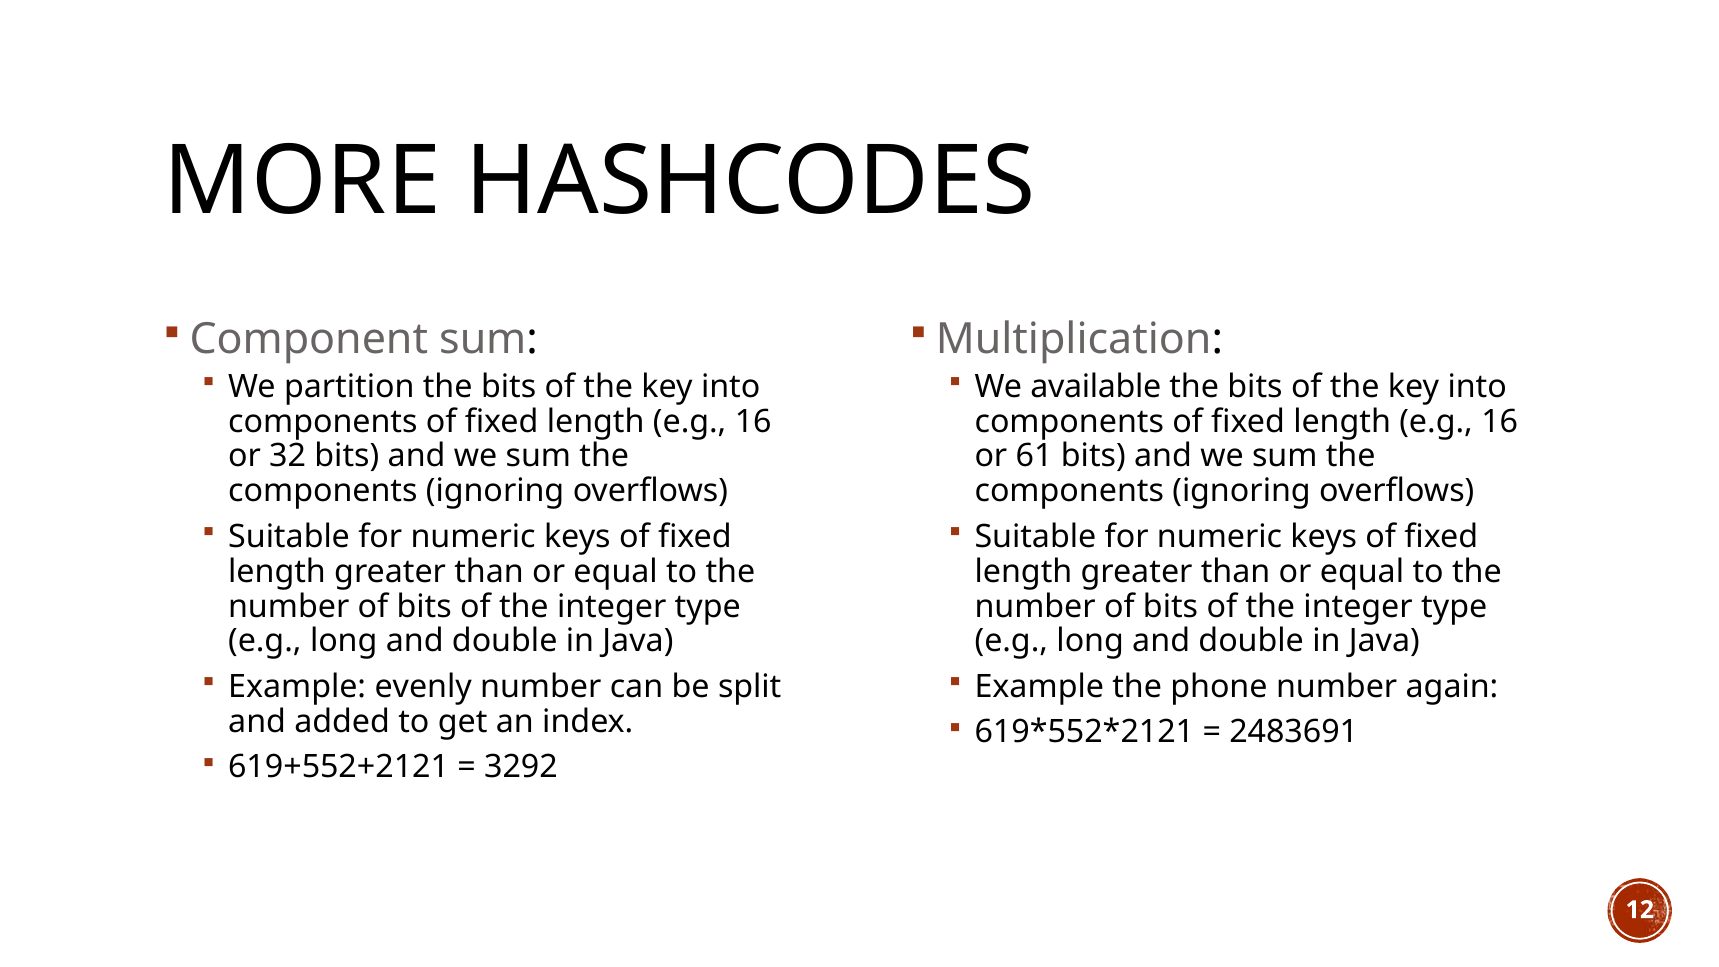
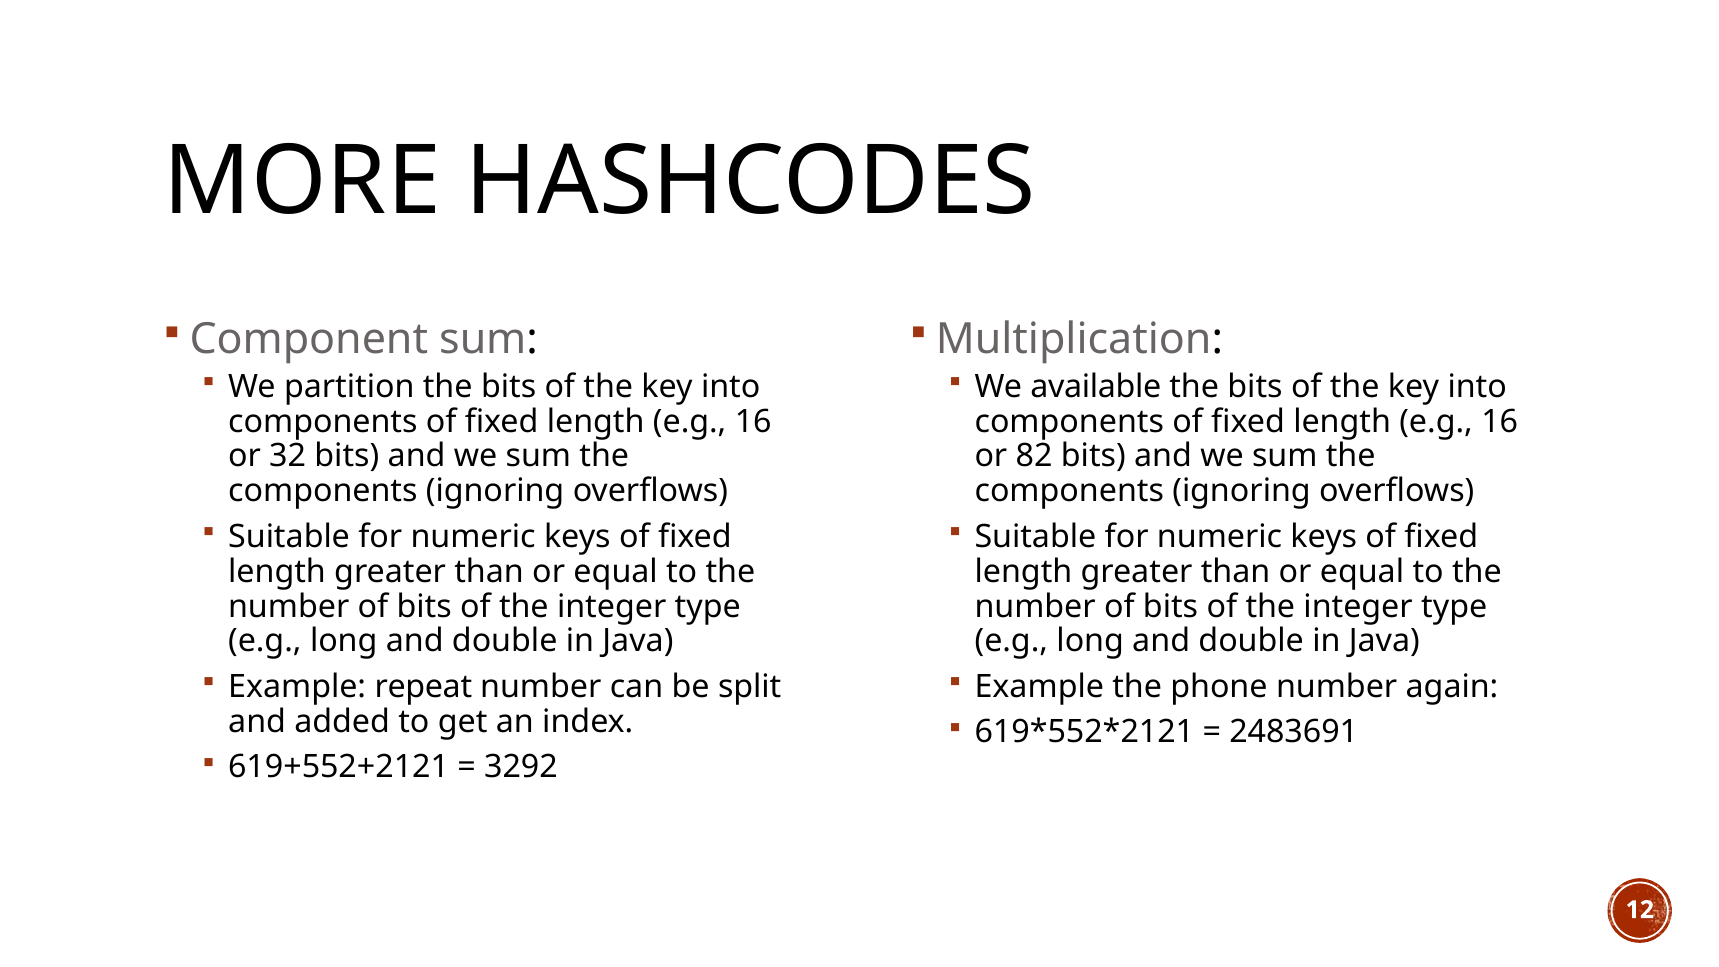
61: 61 -> 82
evenly: evenly -> repeat
